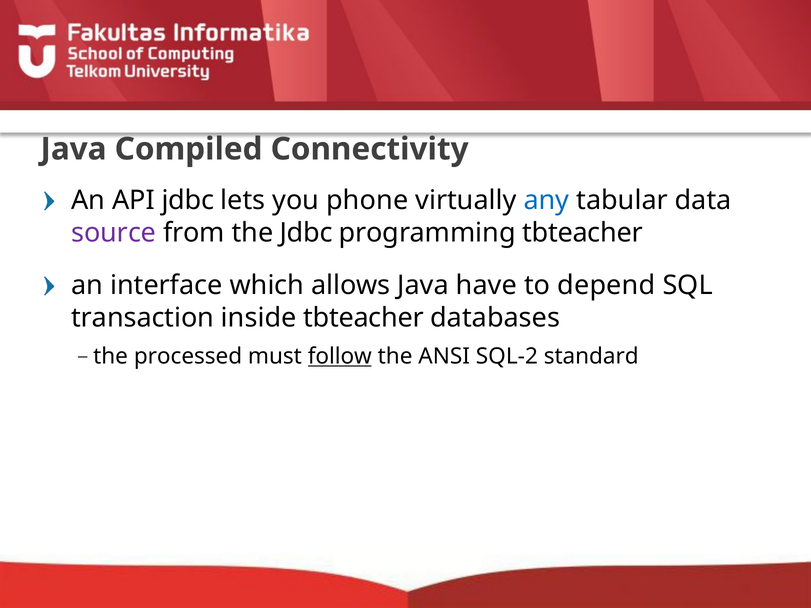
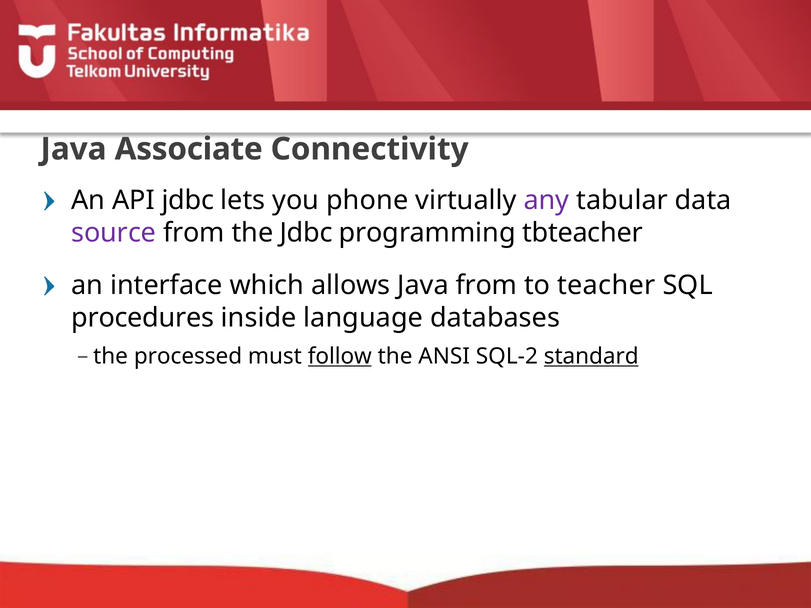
Compiled: Compiled -> Associate
any colour: blue -> purple
Java have: have -> from
depend: depend -> teacher
transaction: transaction -> procedures
inside tbteacher: tbteacher -> language
standard underline: none -> present
